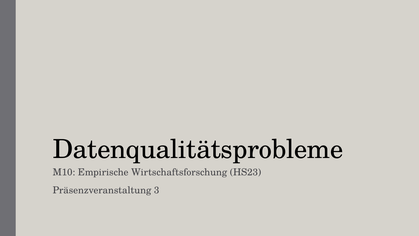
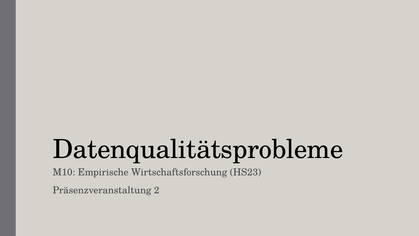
3: 3 -> 2
